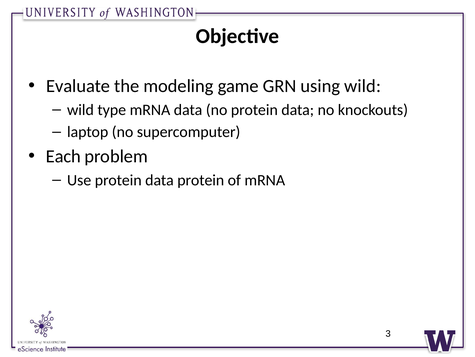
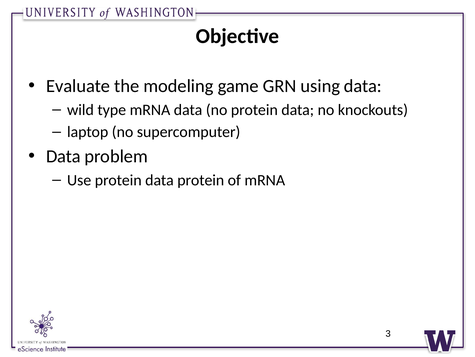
using wild: wild -> data
Each at (63, 156): Each -> Data
